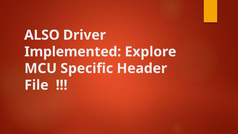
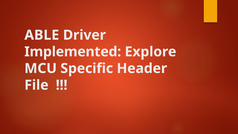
ALSO: ALSO -> ABLE
